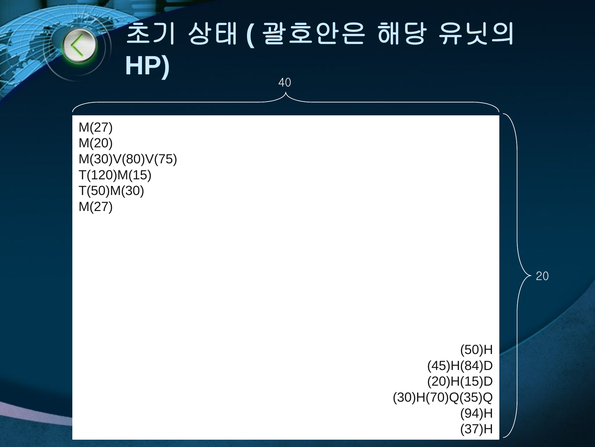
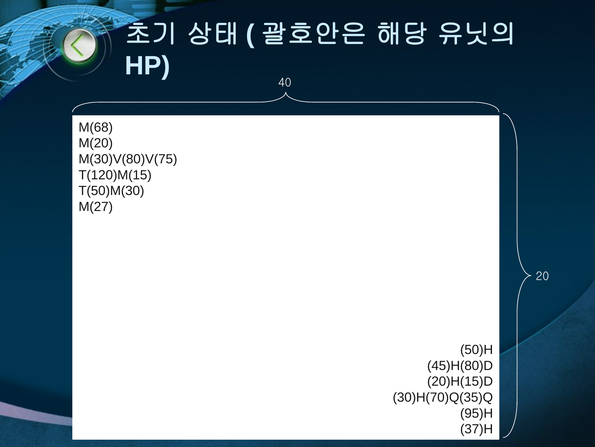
M(27 at (96, 127): M(27 -> M(68
45)H(84)D: 45)H(84)D -> 45)H(80)D
94)H: 94)H -> 95)H
